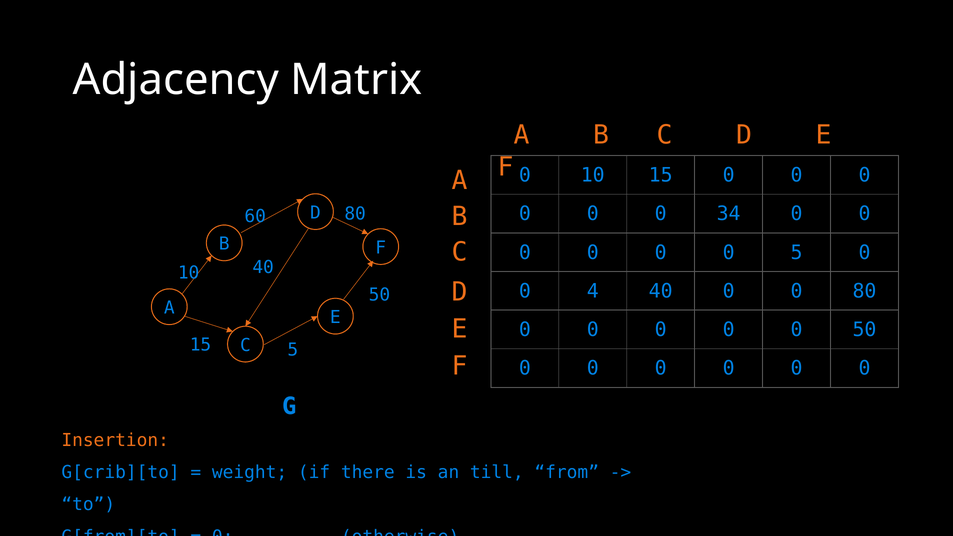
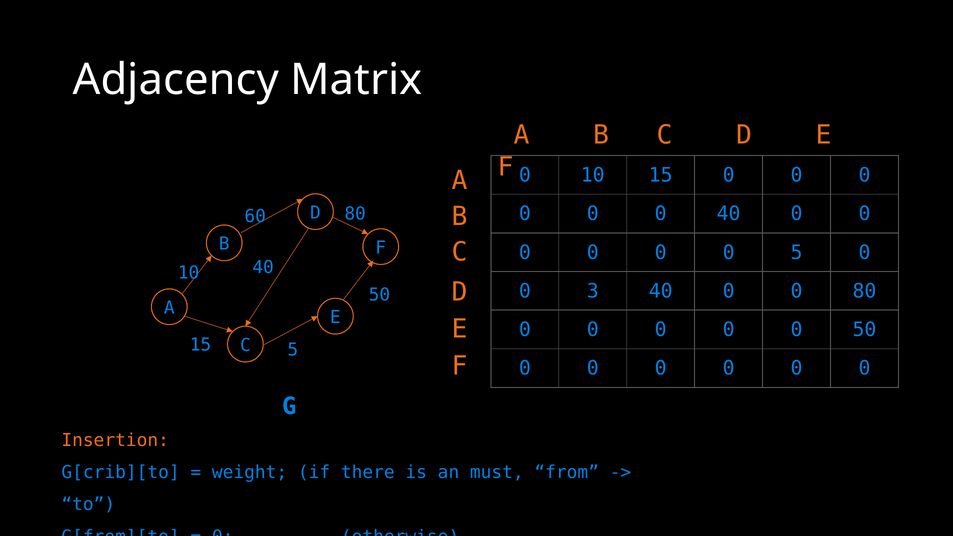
0 34: 34 -> 40
4: 4 -> 3
till: till -> must
